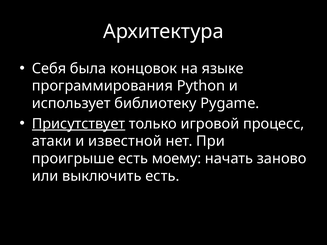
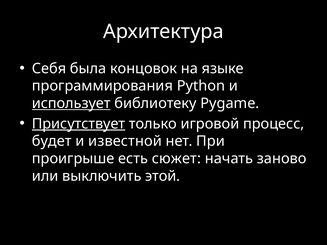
использует underline: none -> present
атаки: атаки -> будет
моему: моему -> сюжет
выключить есть: есть -> этой
